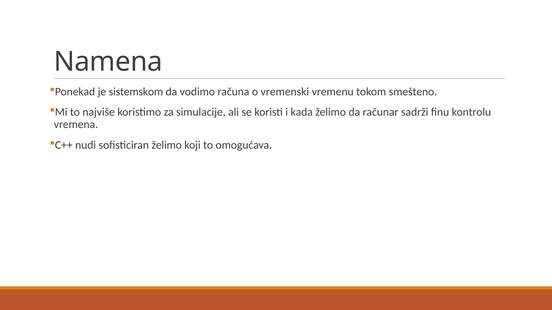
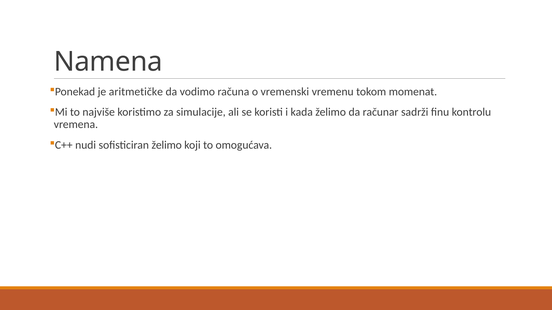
sistemskom: sistemskom -> aritmetičke
smešteno: smešteno -> momenat
